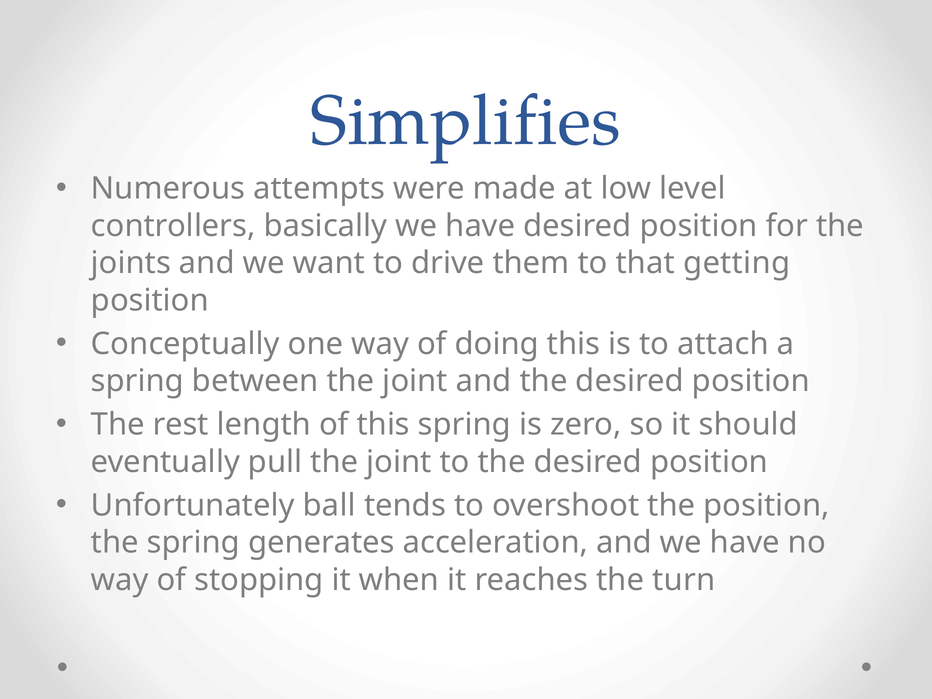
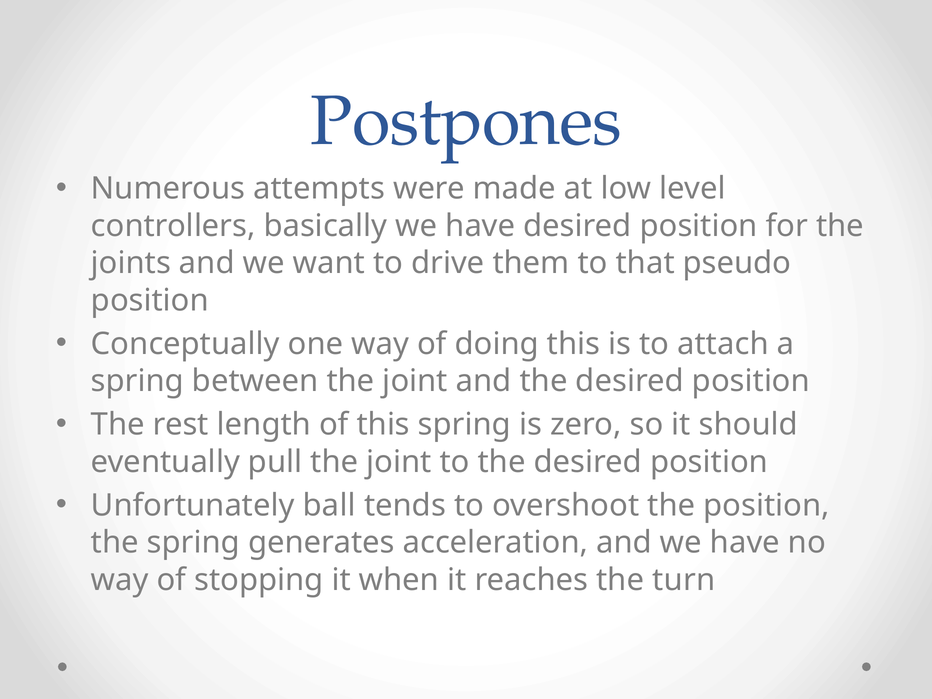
Simplifies: Simplifies -> Postpones
getting: getting -> pseudo
